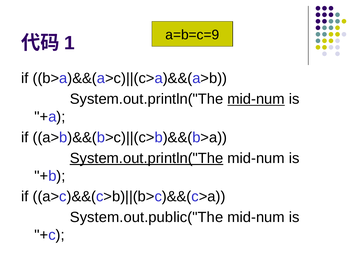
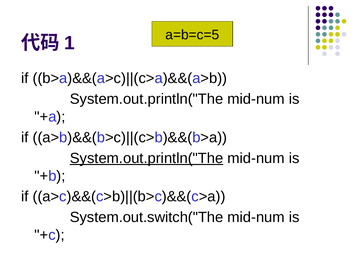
a=b=c=9: a=b=c=9 -> a=b=c=5
mid-num at (256, 99) underline: present -> none
System.out.public("The: System.out.public("The -> System.out.switch("The
